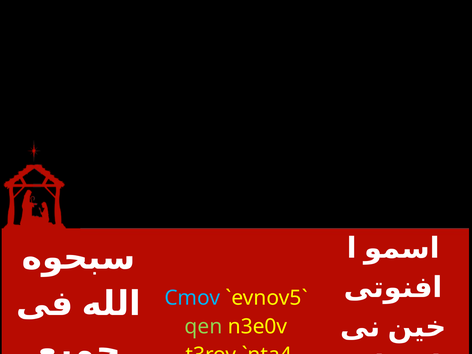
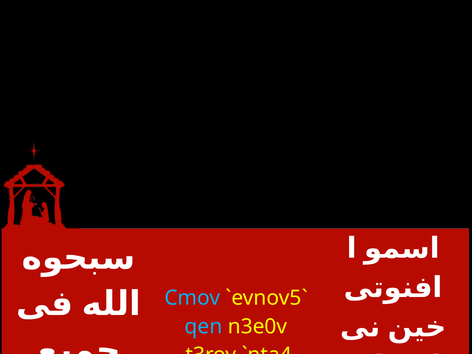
qen colour: light green -> light blue
